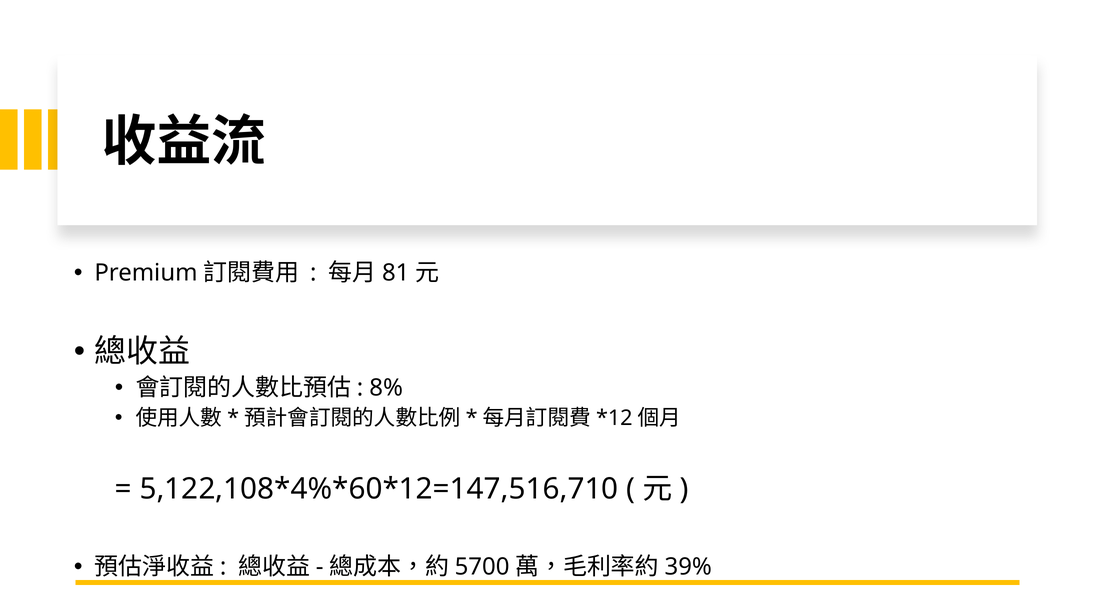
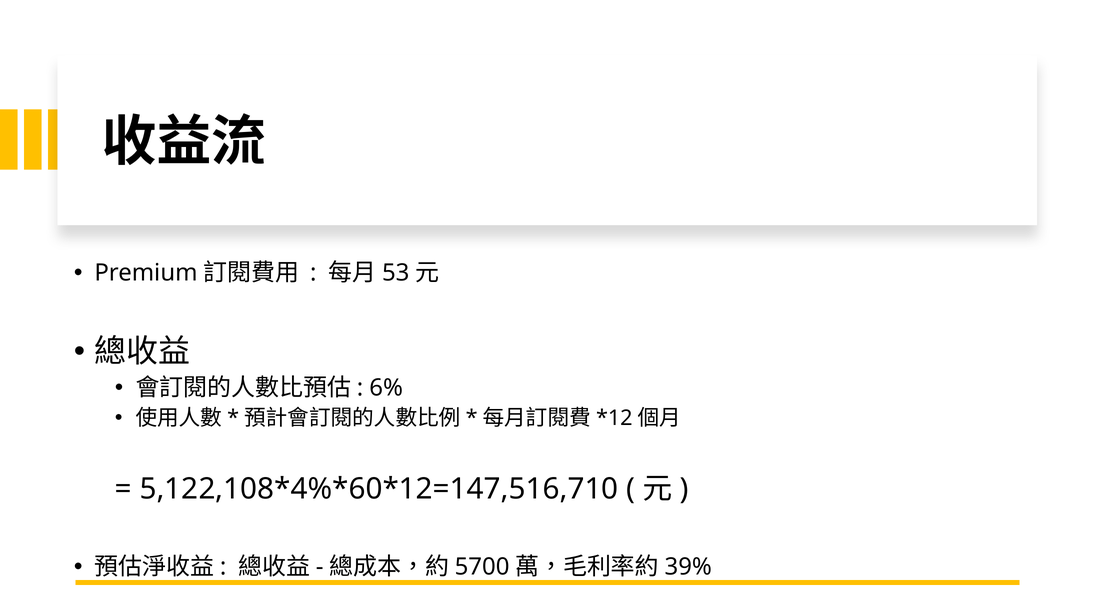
81: 81 -> 53
8%: 8% -> 6%
